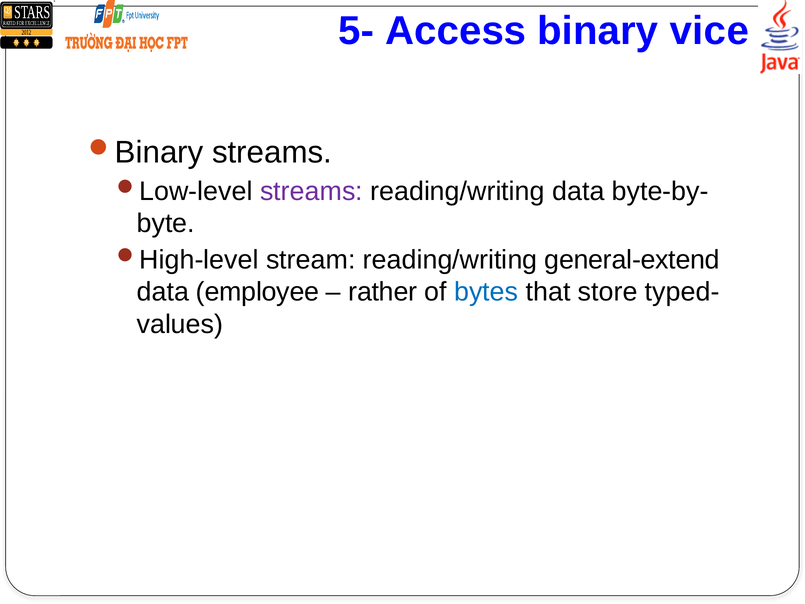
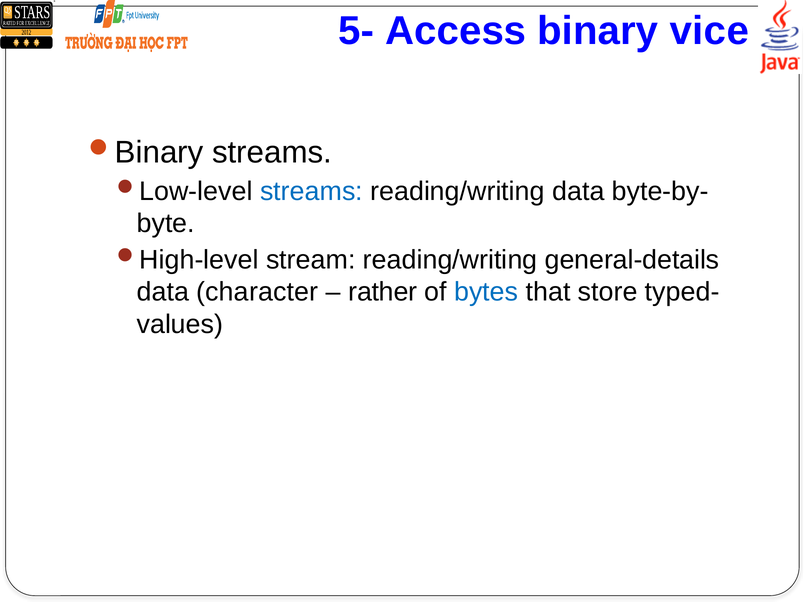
streams at (311, 191) colour: purple -> blue
general-extend: general-extend -> general-details
employee: employee -> character
